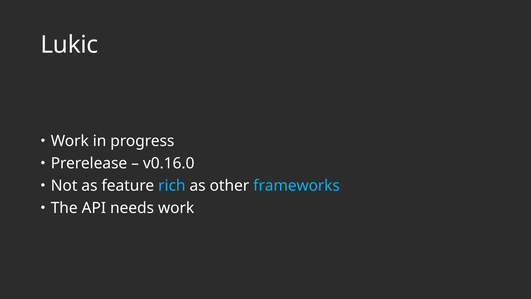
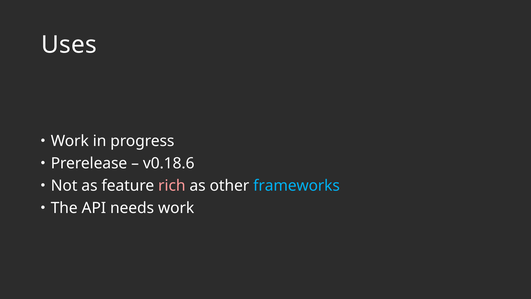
Lukic: Lukic -> Uses
v0.16.0: v0.16.0 -> v0.18.6
rich colour: light blue -> pink
